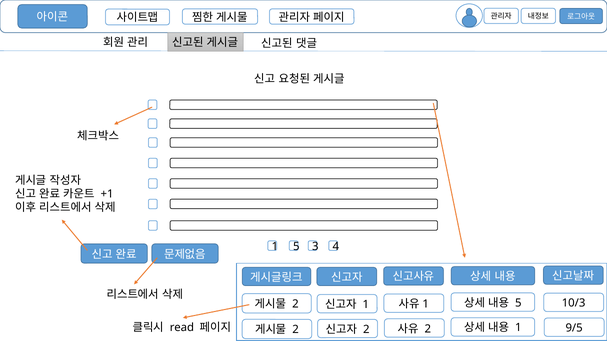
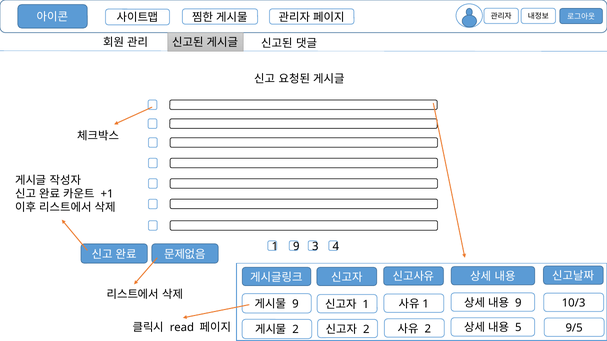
1 5: 5 -> 9
5 at (518, 303): 5 -> 9
2 at (295, 304): 2 -> 9
1 at (518, 328): 1 -> 5
